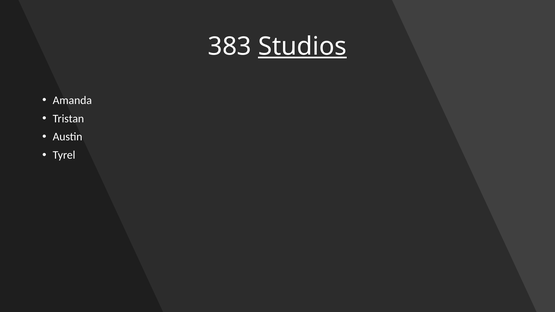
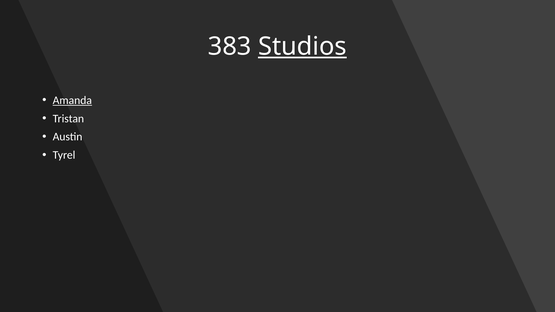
Amanda underline: none -> present
